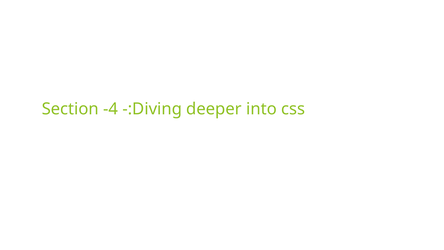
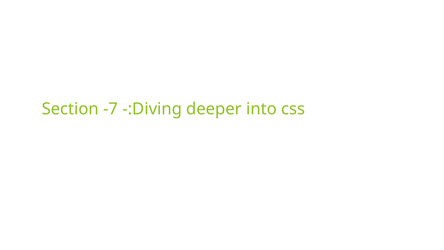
-4: -4 -> -7
